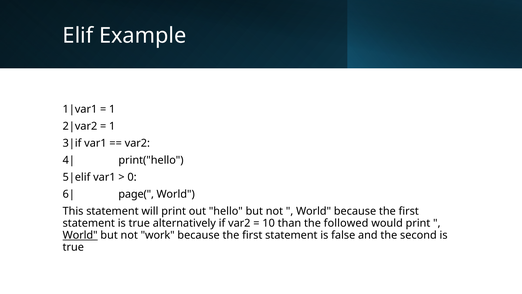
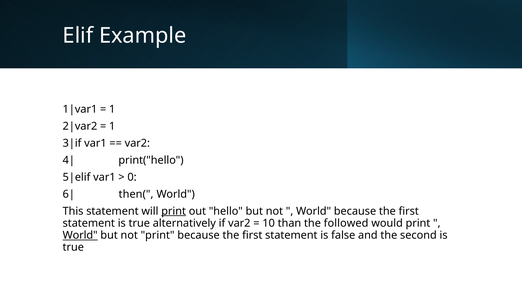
page(: page( -> then(
print at (174, 211) underline: none -> present
not work: work -> print
